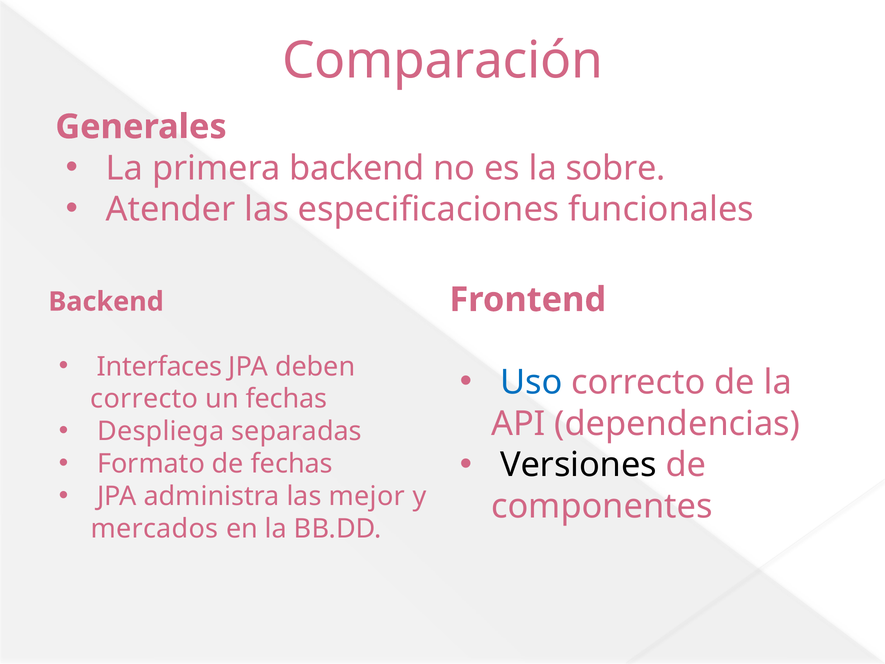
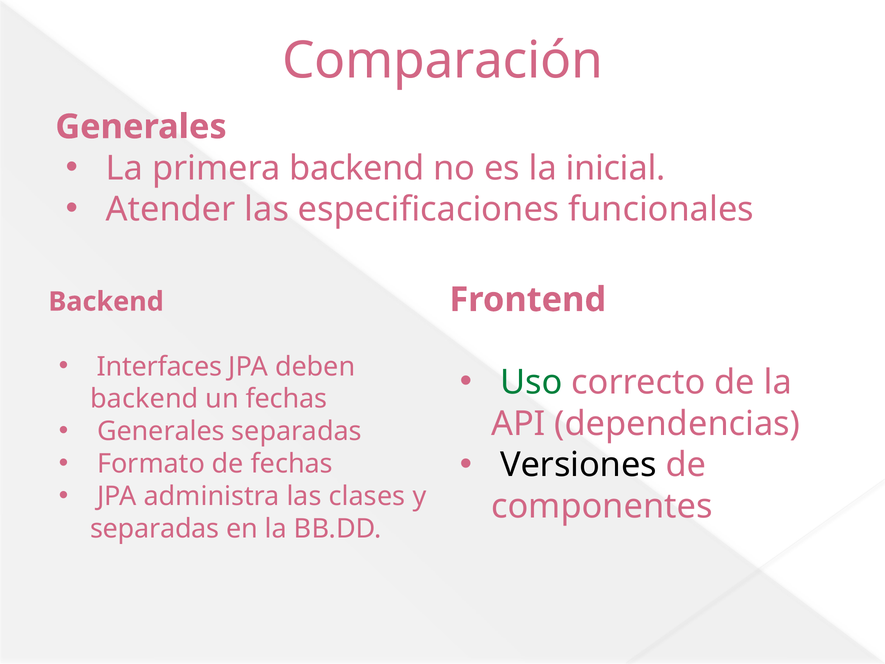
sobre: sobre -> inicial
Uso colour: blue -> green
correcto at (144, 399): correcto -> backend
Despliega at (161, 431): Despliega -> Generales
mejor: mejor -> clases
mercados at (155, 529): mercados -> separadas
